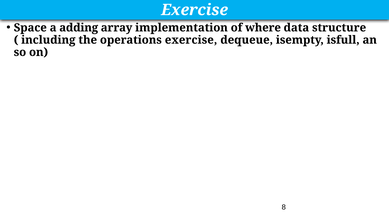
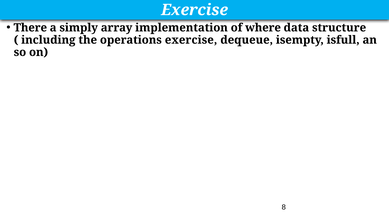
Space: Space -> There
adding: adding -> simply
